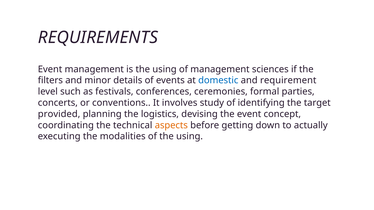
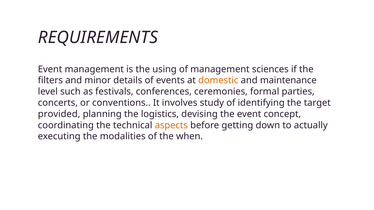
domestic colour: blue -> orange
requirement: requirement -> maintenance
of the using: using -> when
